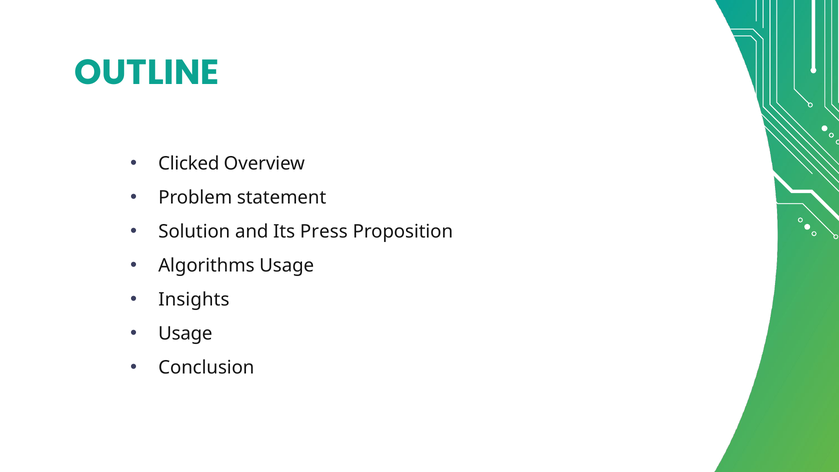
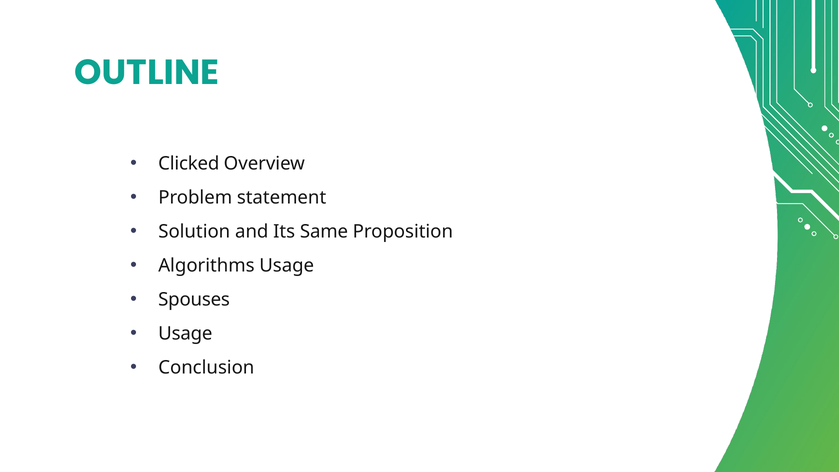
Press: Press -> Same
Insights: Insights -> Spouses
